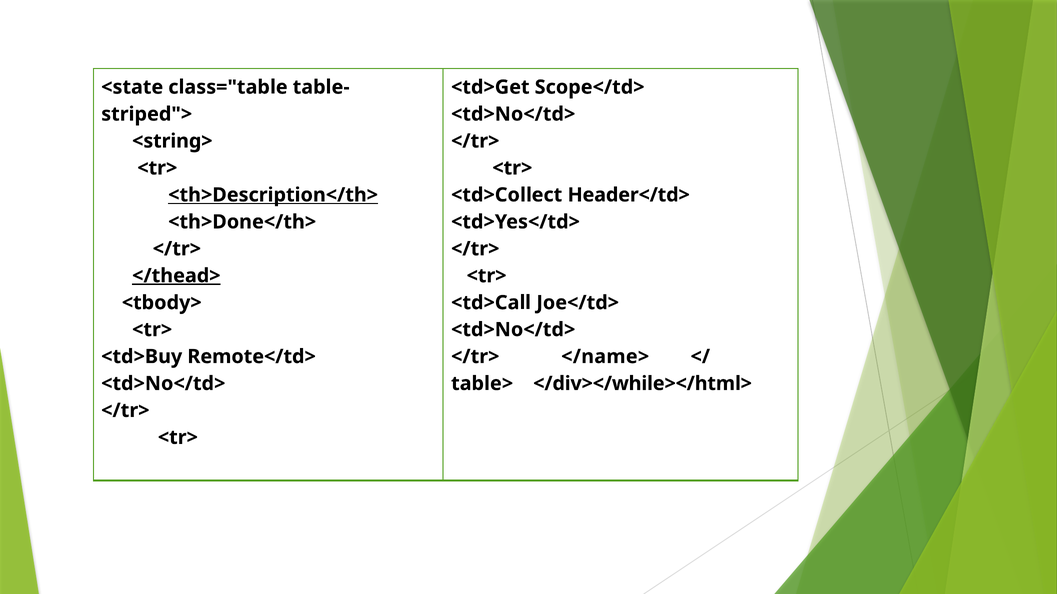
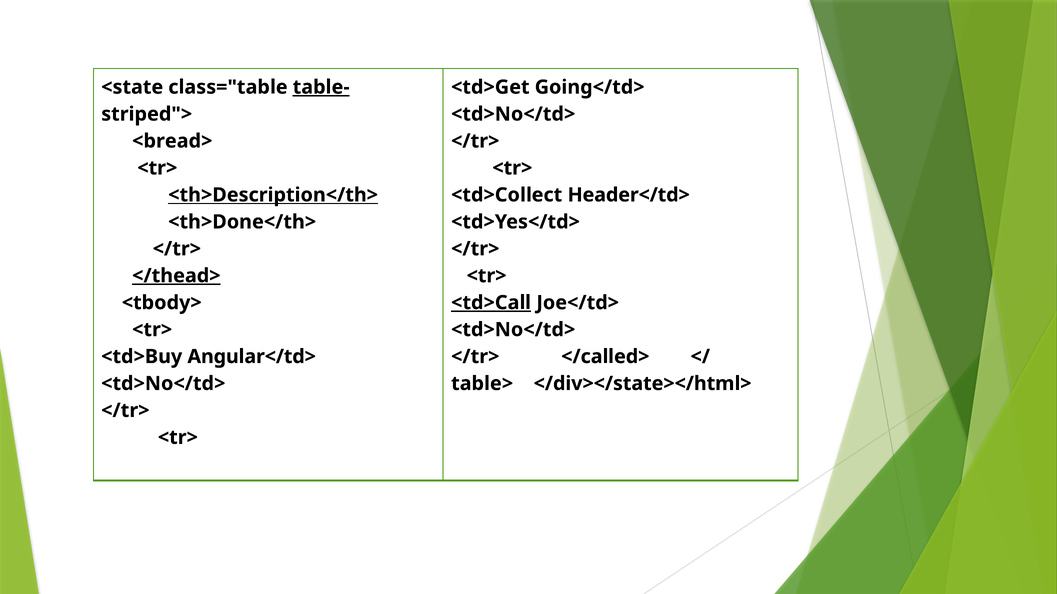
table- underline: none -> present
Scope</td>: Scope</td> -> Going</td>
<string>: <string> -> <bread>
<td>Call underline: none -> present
Remote</td>: Remote</td> -> Angular</td>
</name>: </name> -> </called>
</div></while></html>: </div></while></html> -> </div></state></html>
